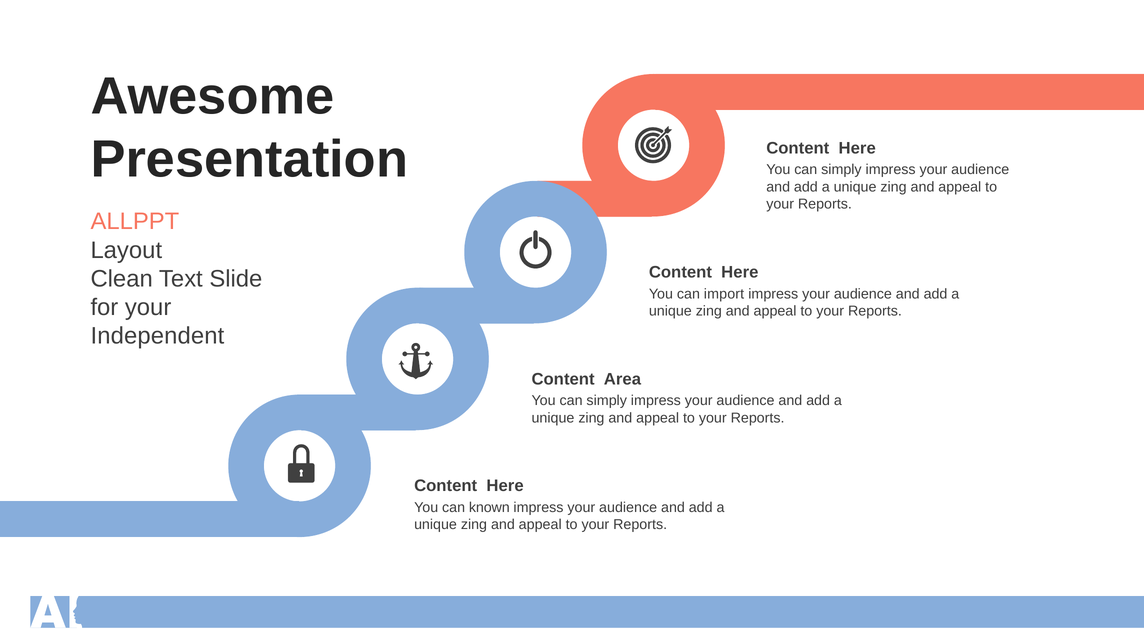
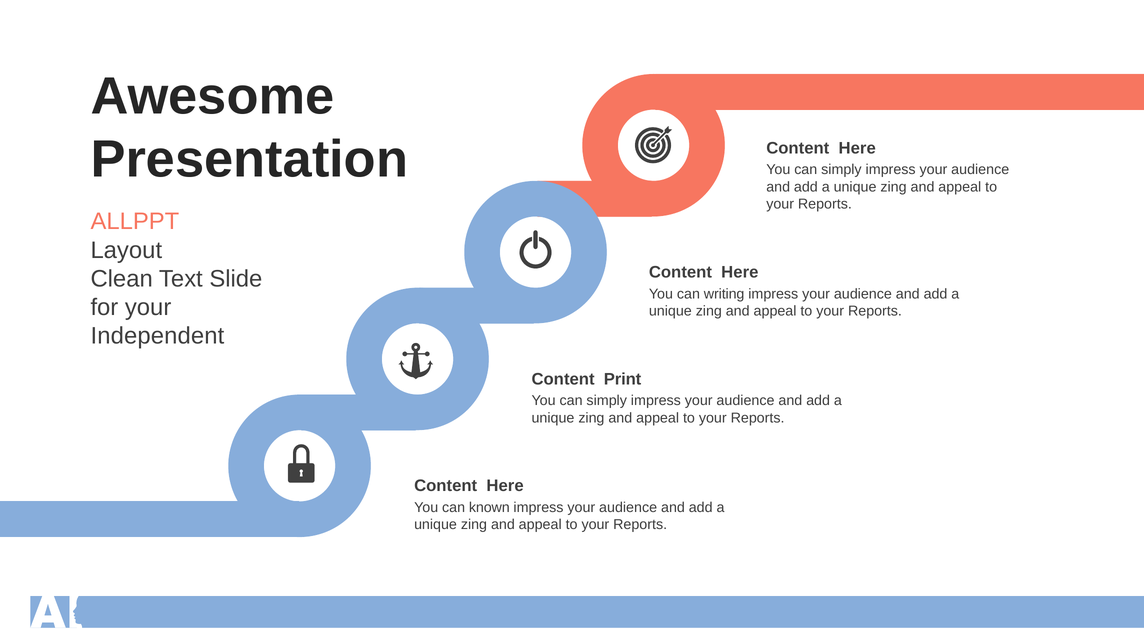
import: import -> writing
Area: Area -> Print
